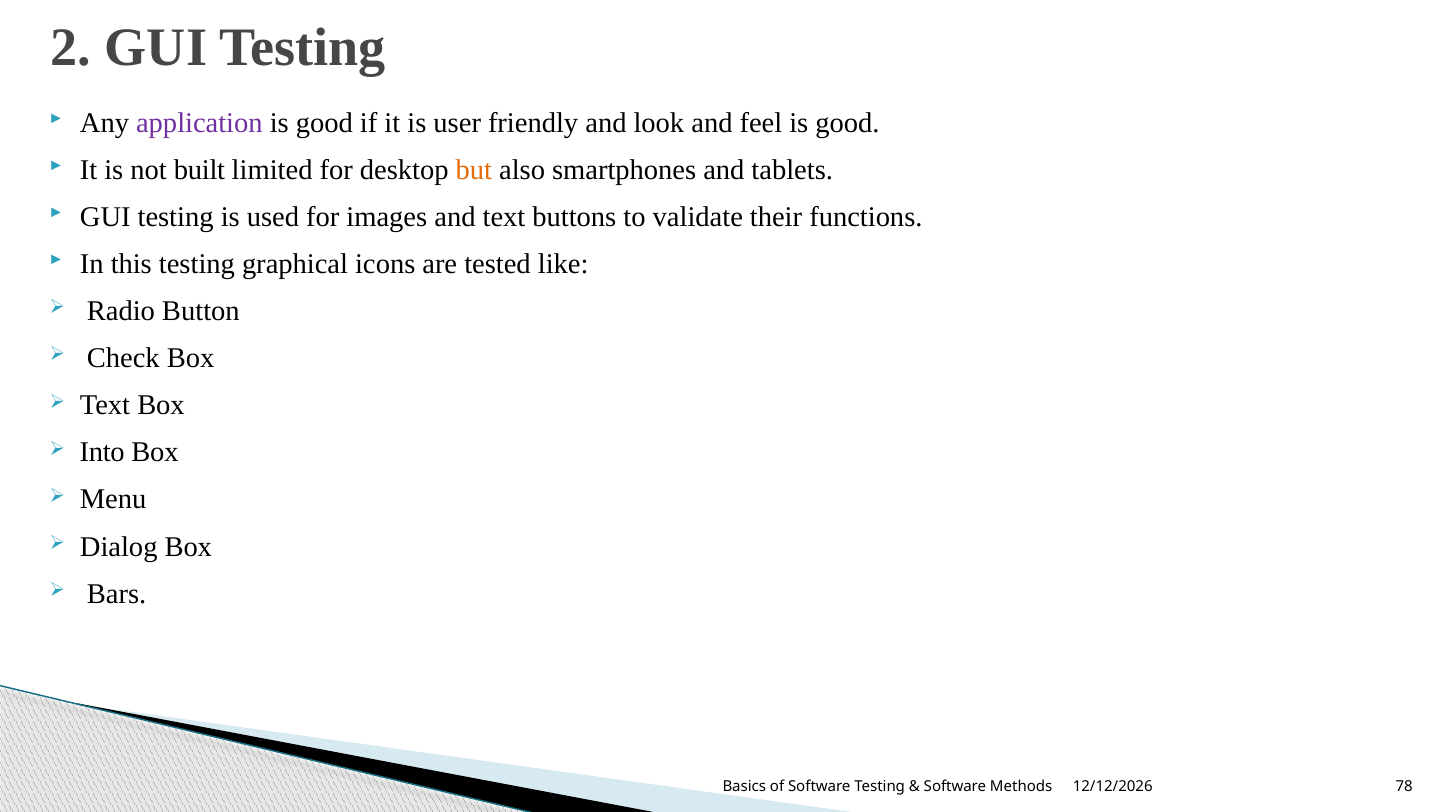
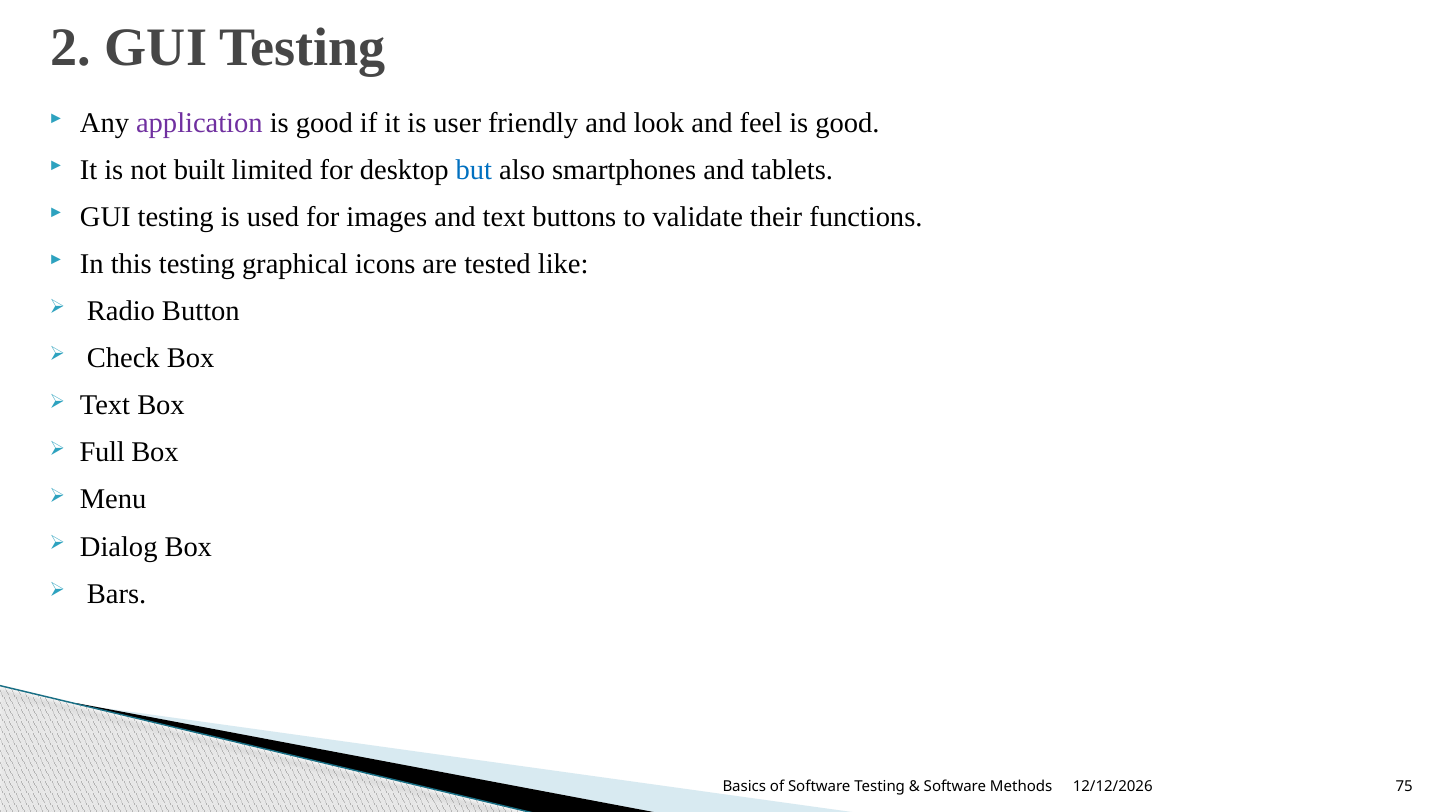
but colour: orange -> blue
Into: Into -> Full
78: 78 -> 75
